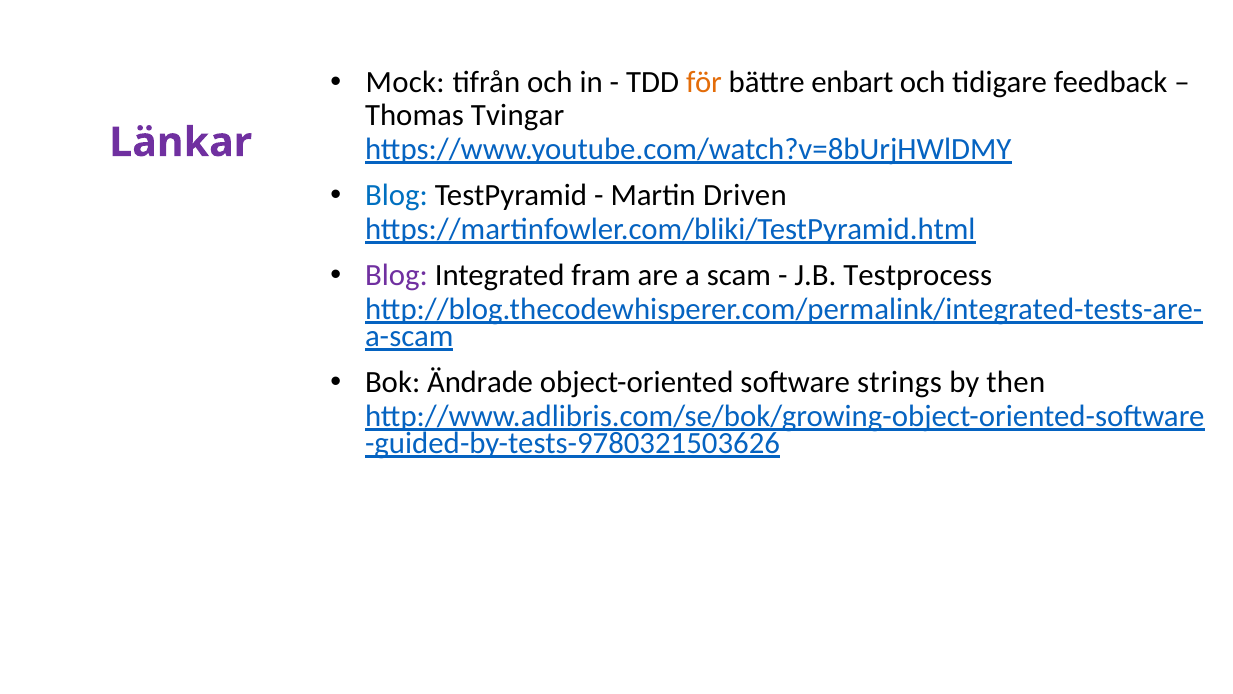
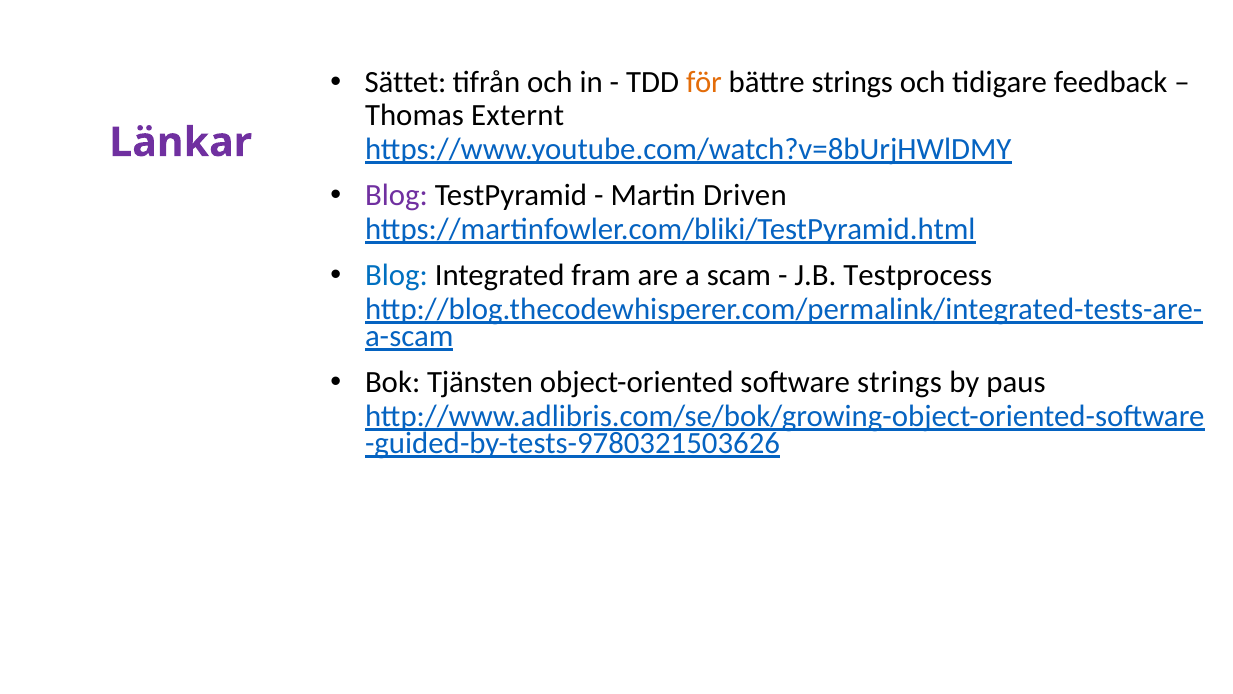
Mock: Mock -> Sättet
bättre enbart: enbart -> strings
Tvingar: Tvingar -> Externt
Blog at (396, 195) colour: blue -> purple
Blog at (396, 275) colour: purple -> blue
Ändrade: Ändrade -> Tjänsten
then: then -> paus
